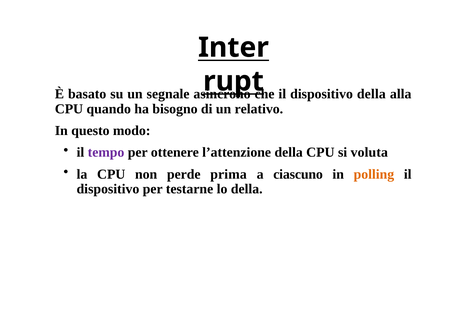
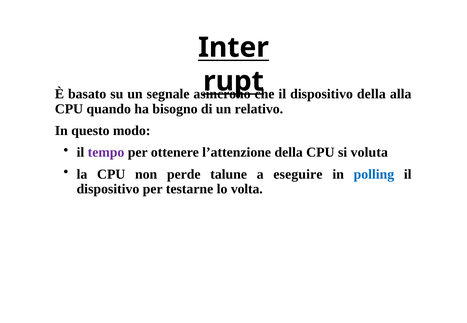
prima: prima -> talune
ciascuno: ciascuno -> eseguire
polling colour: orange -> blue
lo della: della -> volta
